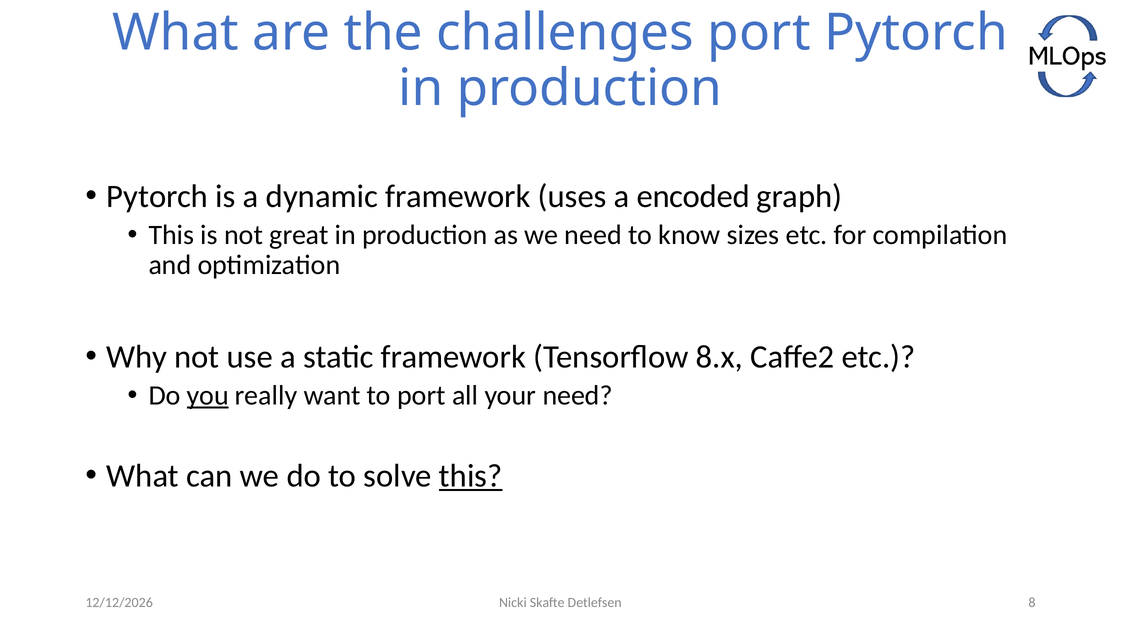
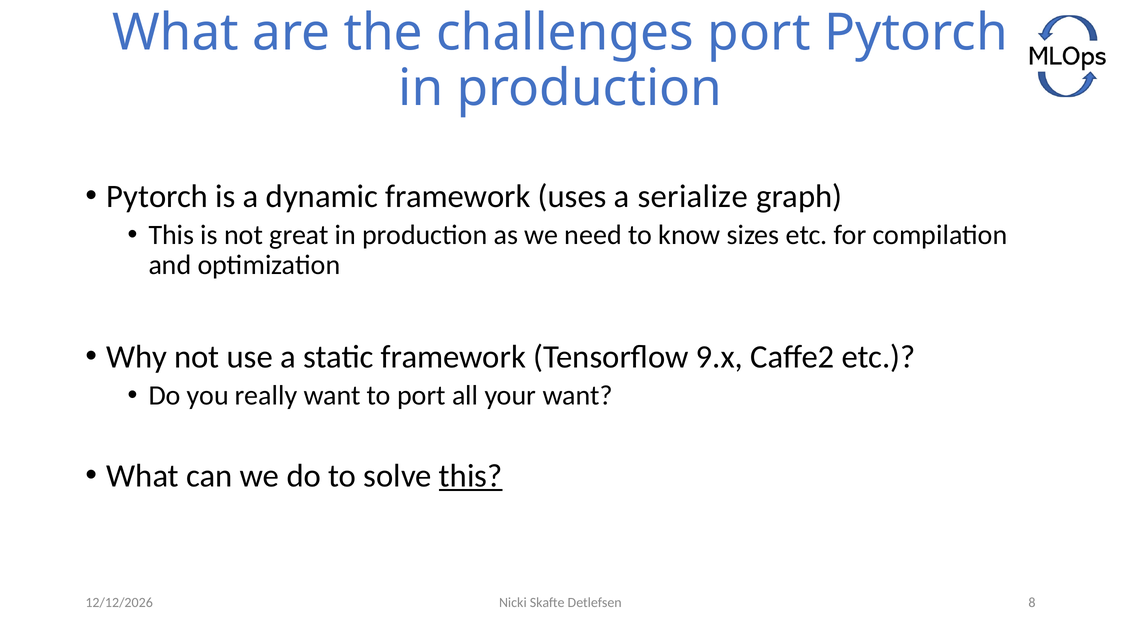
encoded: encoded -> serialize
8.x: 8.x -> 9.x
you underline: present -> none
your need: need -> want
